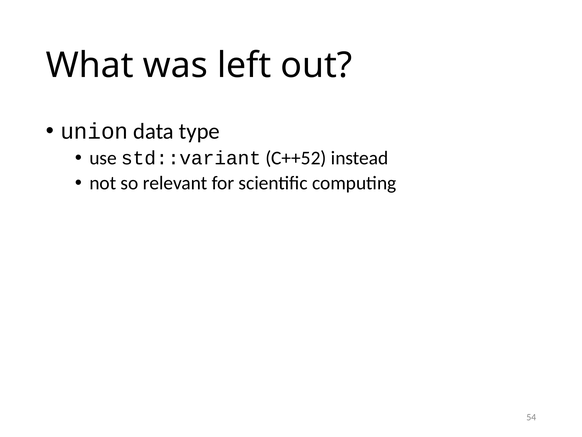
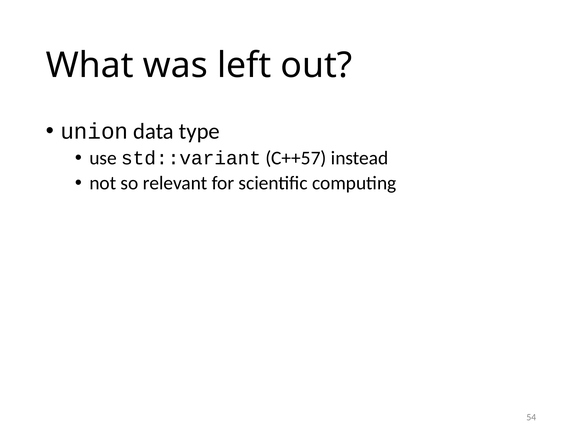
C++52: C++52 -> C++57
